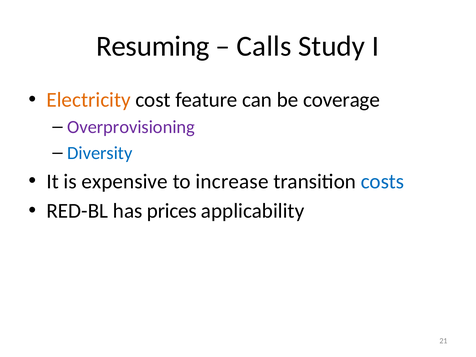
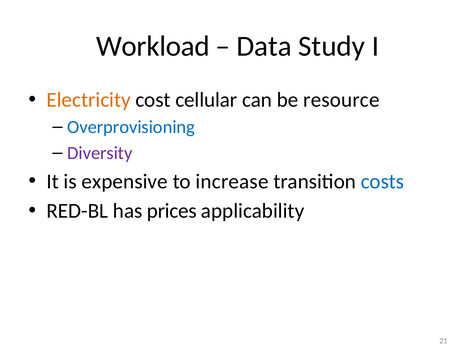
Resuming: Resuming -> Workload
Calls: Calls -> Data
feature: feature -> cellular
coverage: coverage -> resource
Overprovisioning colour: purple -> blue
Diversity colour: blue -> purple
